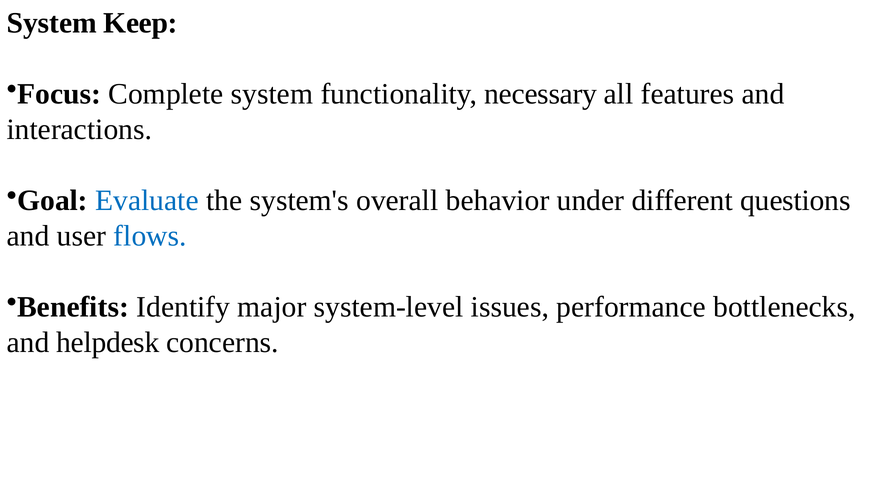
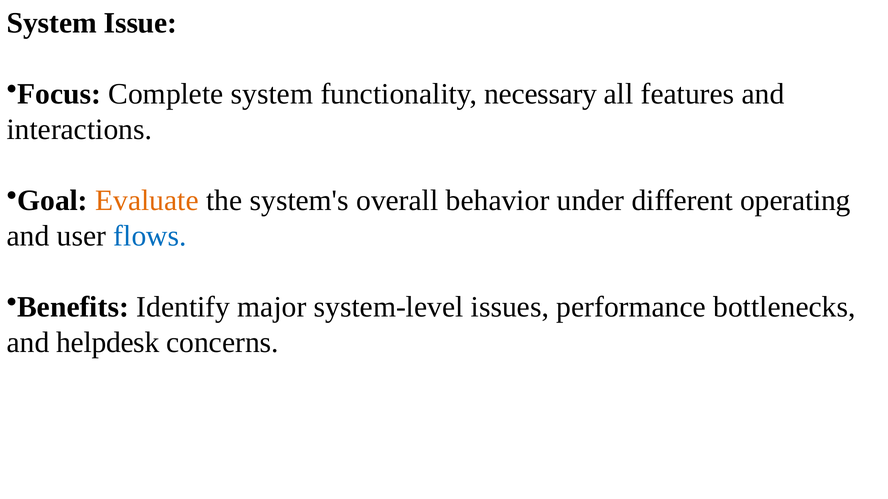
Keep: Keep -> Issue
Evaluate colour: blue -> orange
questions: questions -> operating
